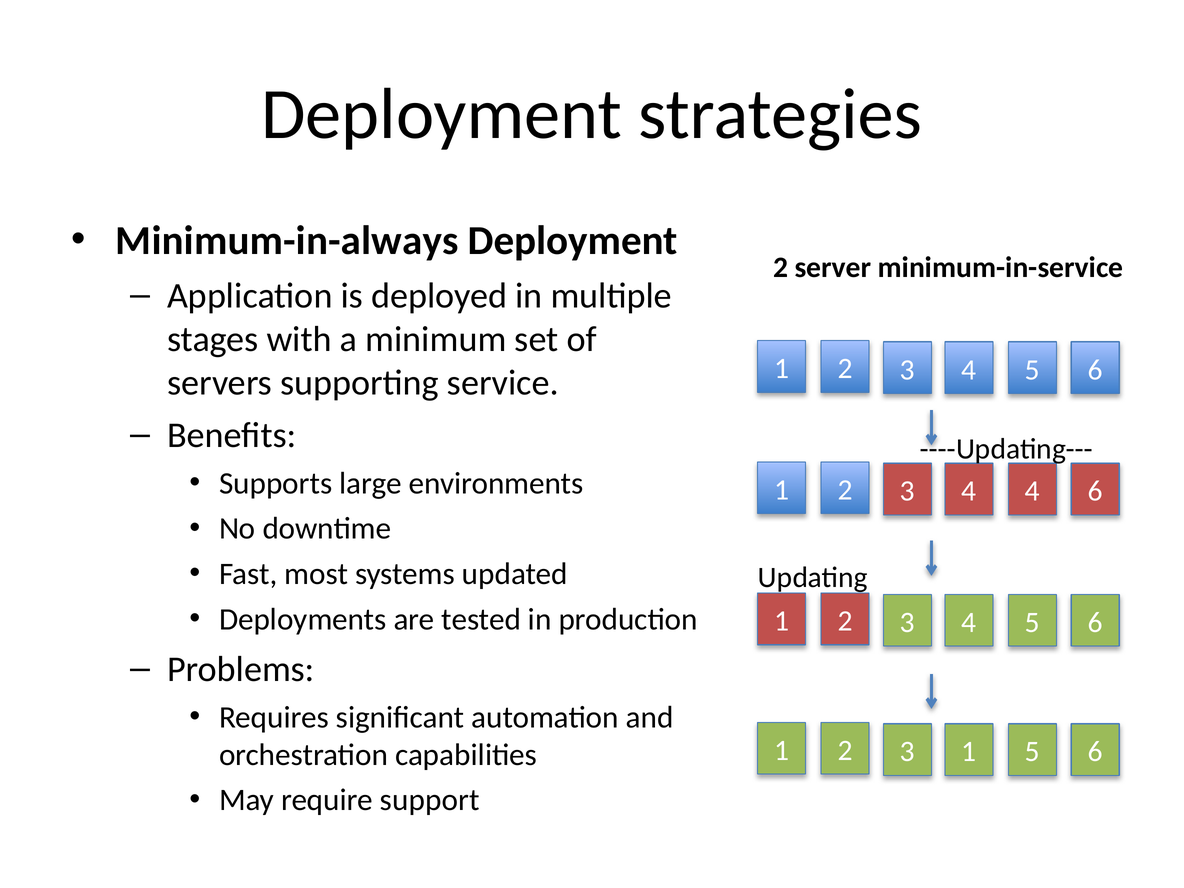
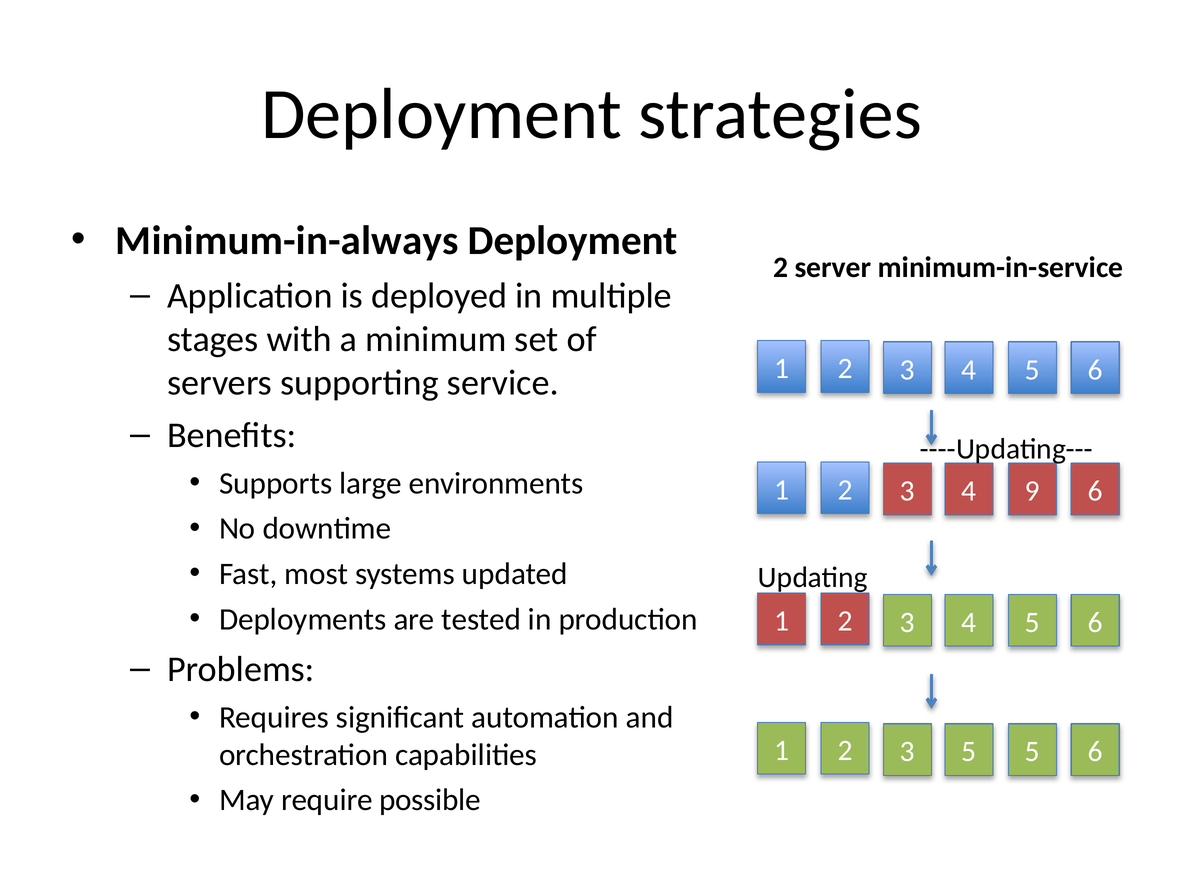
4 4: 4 -> 9
3 1: 1 -> 5
support: support -> possible
